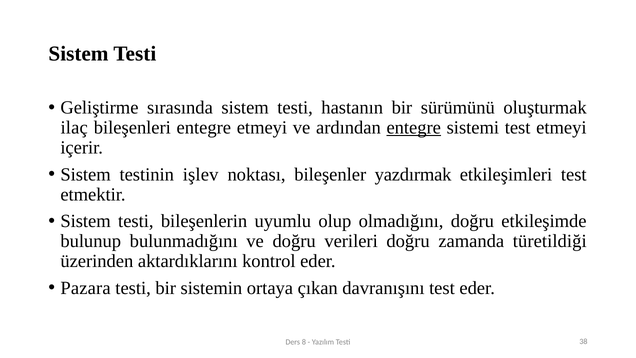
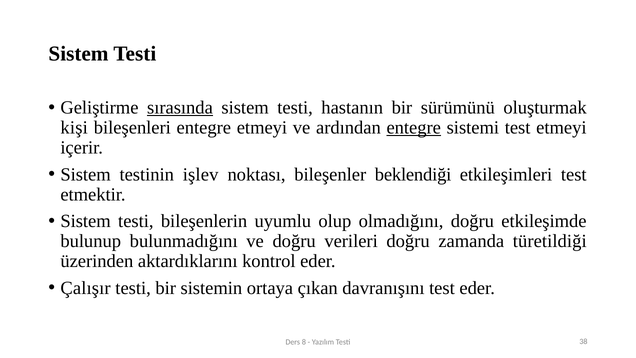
sırasında underline: none -> present
ilaç: ilaç -> kişi
yazdırmak: yazdırmak -> beklendiği
Pazara: Pazara -> Çalışır
